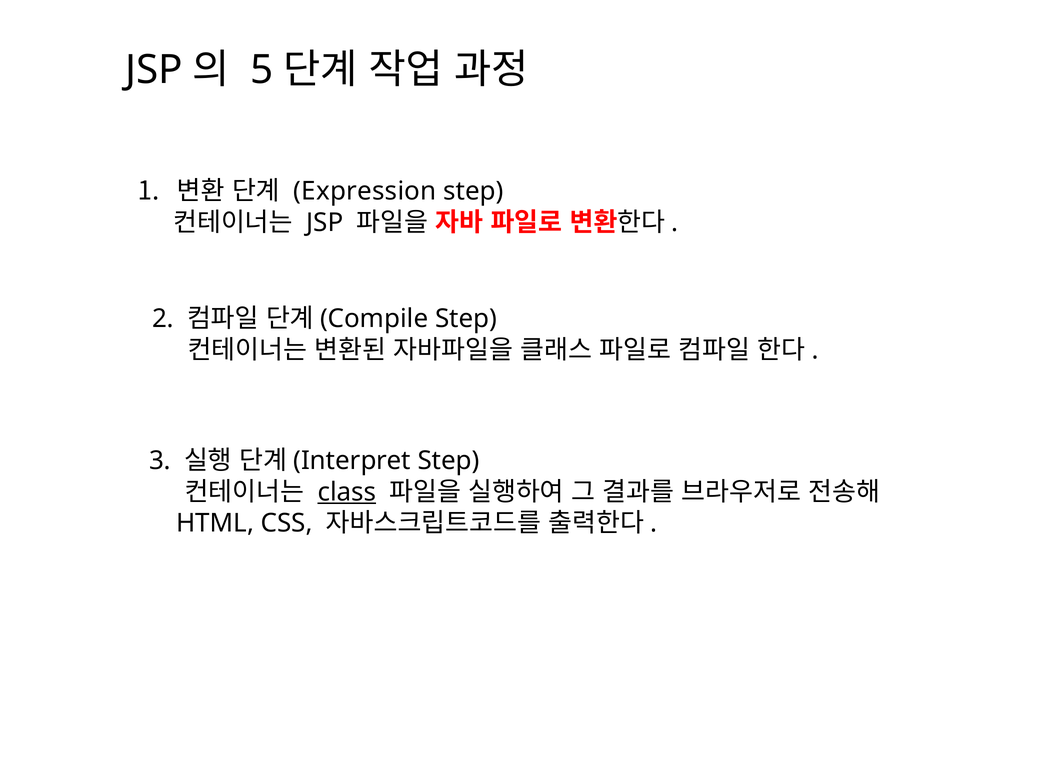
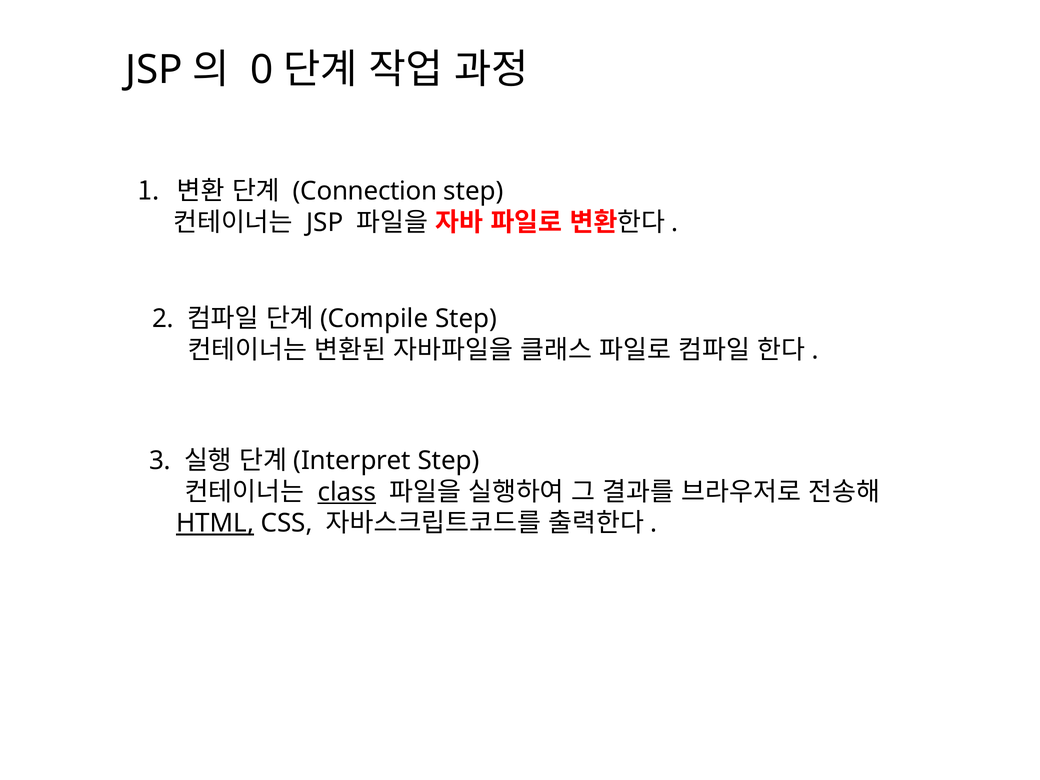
5: 5 -> 0
Expression: Expression -> Connection
HTML underline: none -> present
